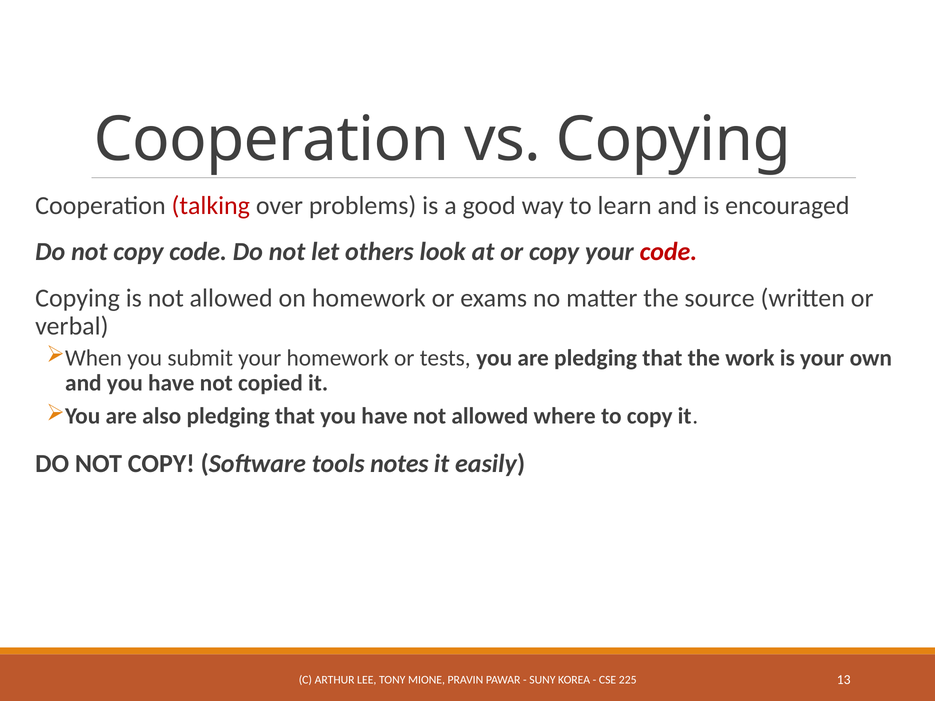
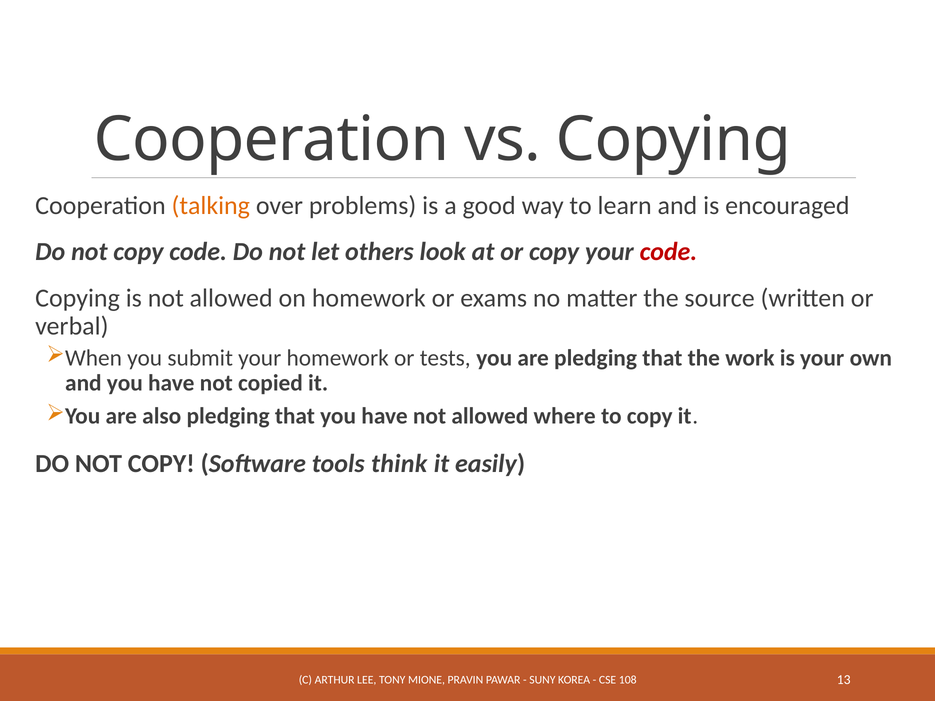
talking colour: red -> orange
notes: notes -> think
225: 225 -> 108
